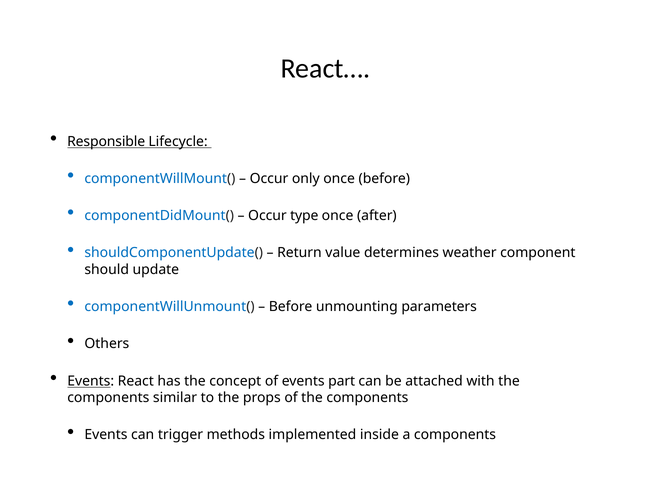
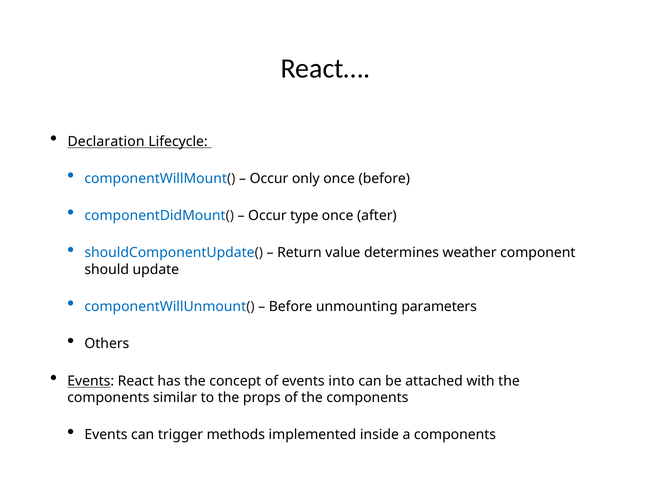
Responsible: Responsible -> Declaration
part: part -> into
